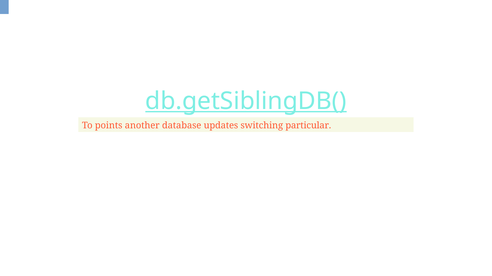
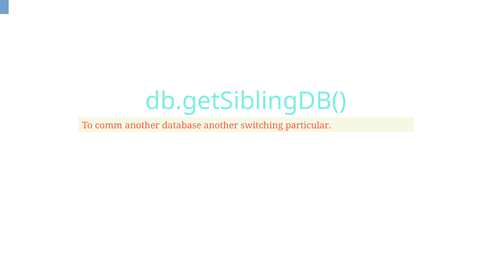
db.getSiblingDB( underline: present -> none
points: points -> comm
database updates: updates -> another
